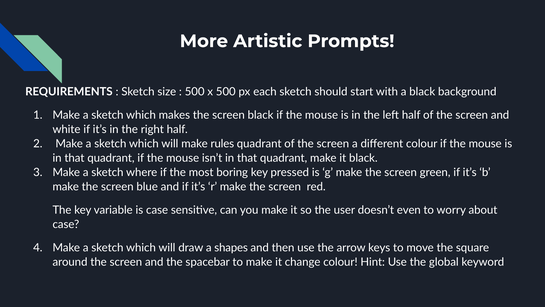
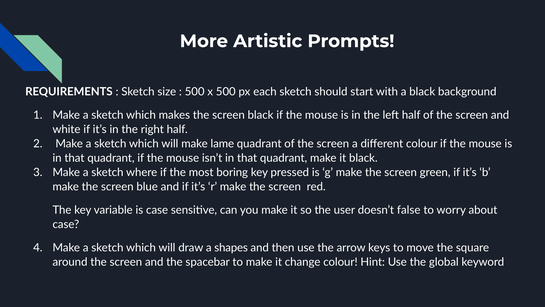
rules: rules -> lame
even: even -> false
